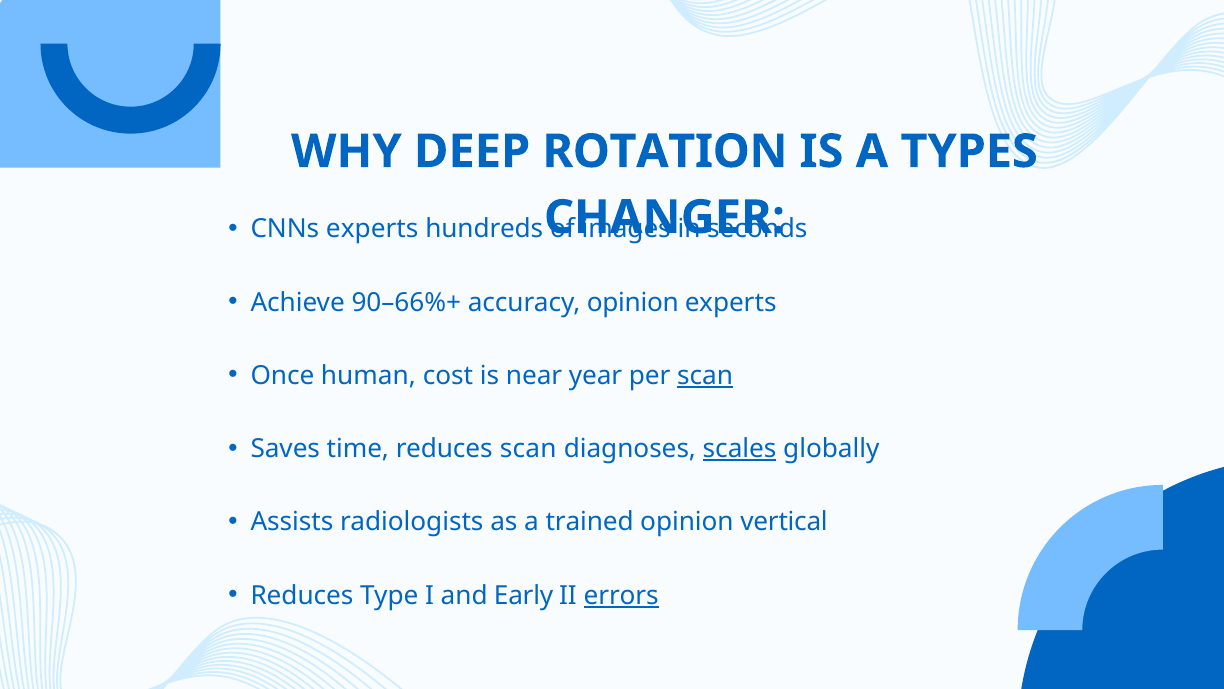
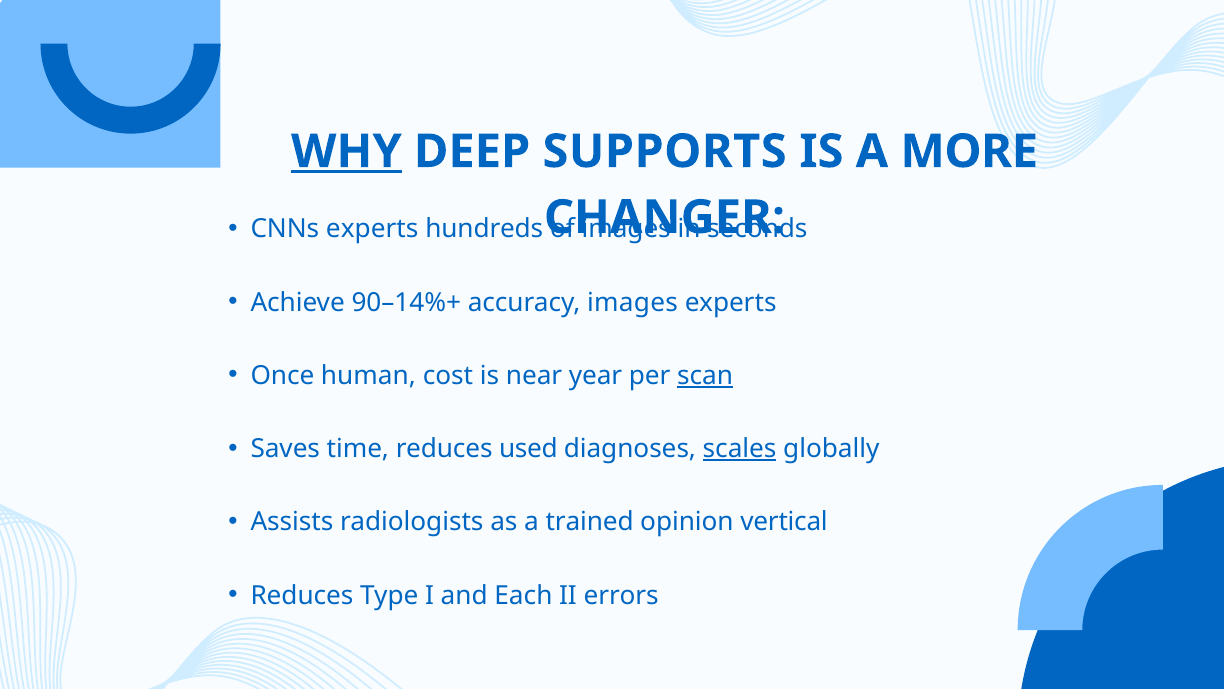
WHY underline: none -> present
ROTATION: ROTATION -> SUPPORTS
TYPES: TYPES -> MORE
90–66%+: 90–66%+ -> 90–14%+
accuracy opinion: opinion -> images
reduces scan: scan -> used
Early: Early -> Each
errors underline: present -> none
